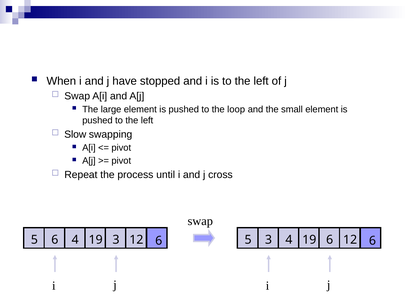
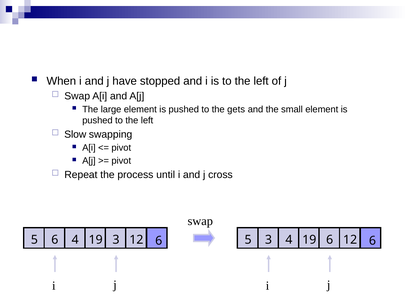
loop: loop -> gets
